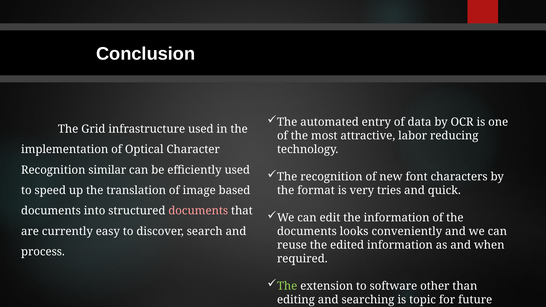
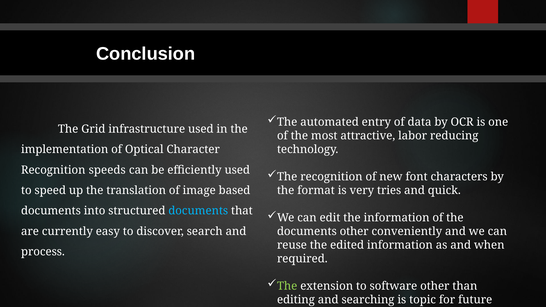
similar: similar -> speeds
documents at (198, 211) colour: pink -> light blue
documents looks: looks -> other
